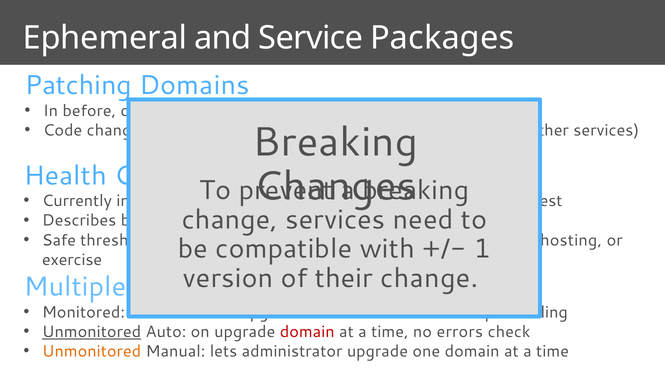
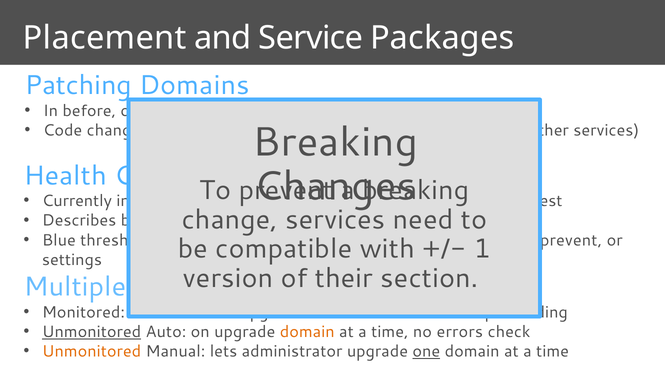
Ephemeral: Ephemeral -> Placement
Safe: Safe -> Blue
hosting at (571, 240): hosting -> prevent
exercise at (72, 260): exercise -> settings
their change: change -> section
domain at (307, 332) colour: red -> orange
one at (426, 351) underline: none -> present
